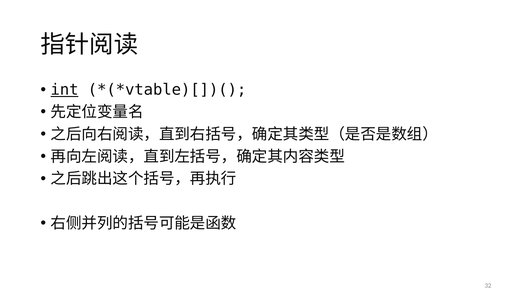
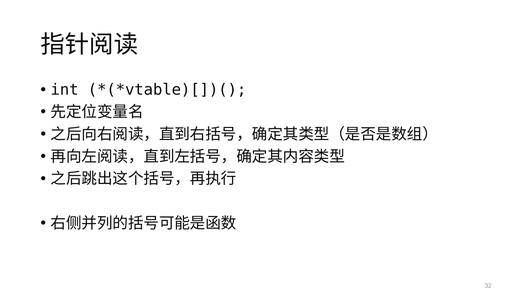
int underline: present -> none
